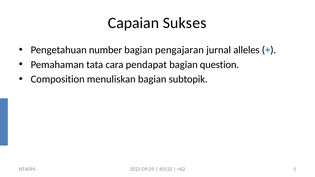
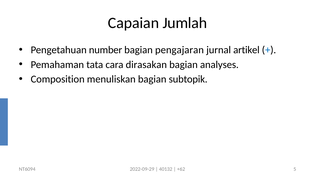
Sukses: Sukses -> Jumlah
alleles: alleles -> artikel
pendapat: pendapat -> dirasakan
question: question -> analyses
